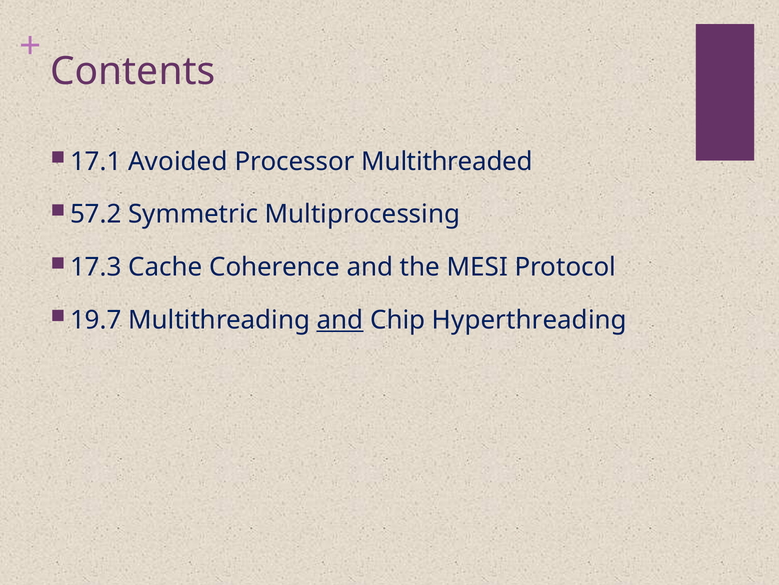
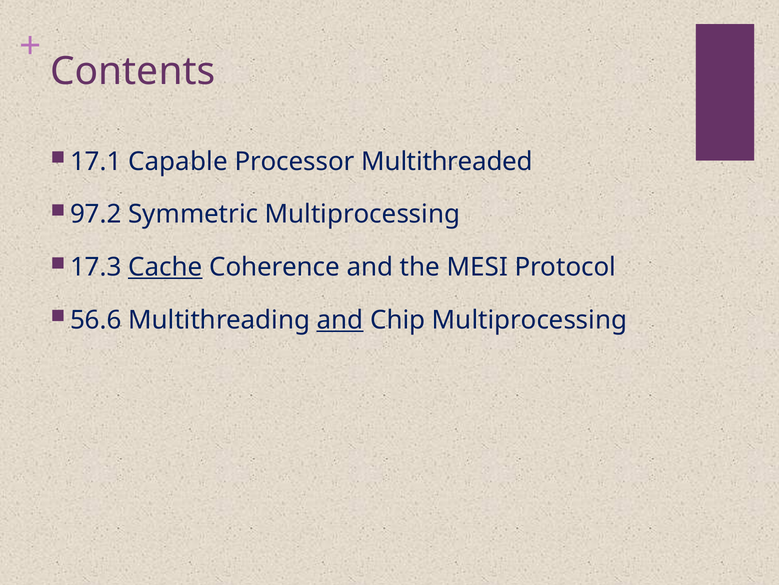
Avoided: Avoided -> Capable
57.2: 57.2 -> 97.2
Cache underline: none -> present
19.7: 19.7 -> 56.6
Chip Hyperthreading: Hyperthreading -> Multiprocessing
